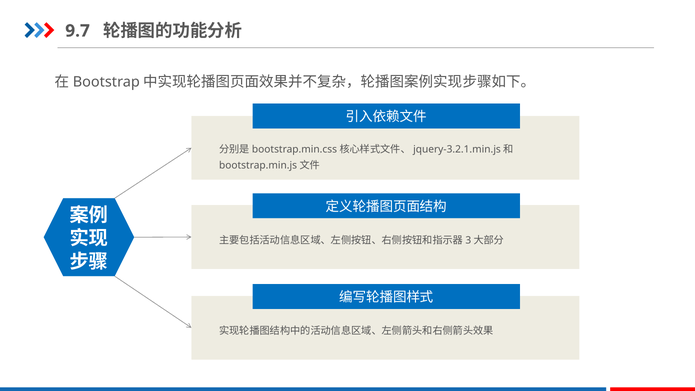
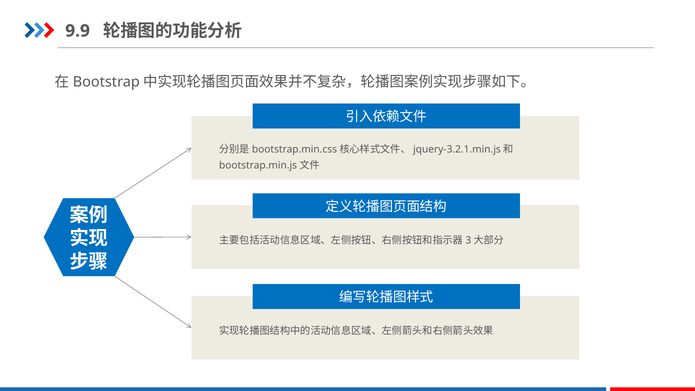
9.7: 9.7 -> 9.9
